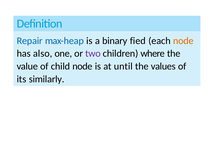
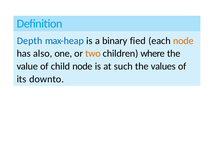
Repair: Repair -> Depth
two colour: purple -> orange
until: until -> such
similarly: similarly -> downto
